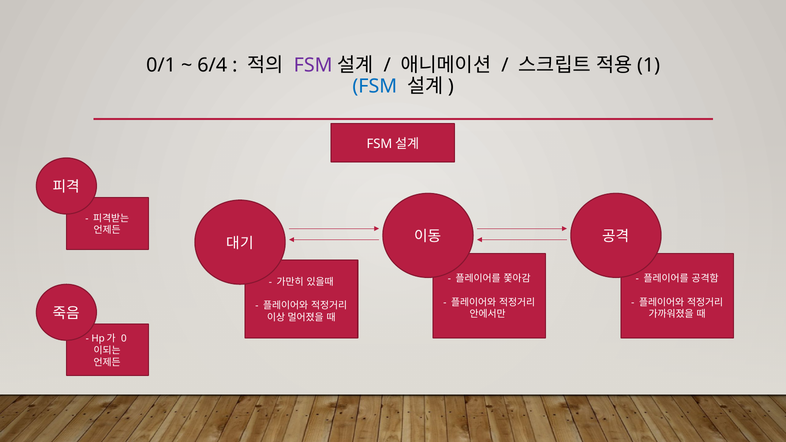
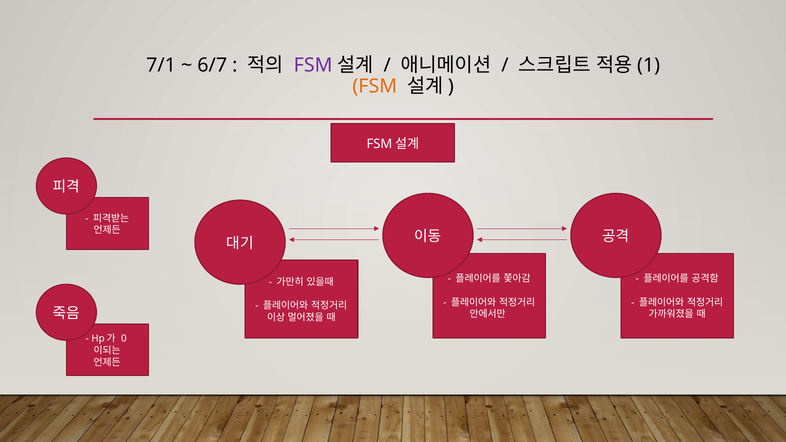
0/1: 0/1 -> 7/1
6/4: 6/4 -> 6/7
FSM at (375, 87) colour: blue -> orange
